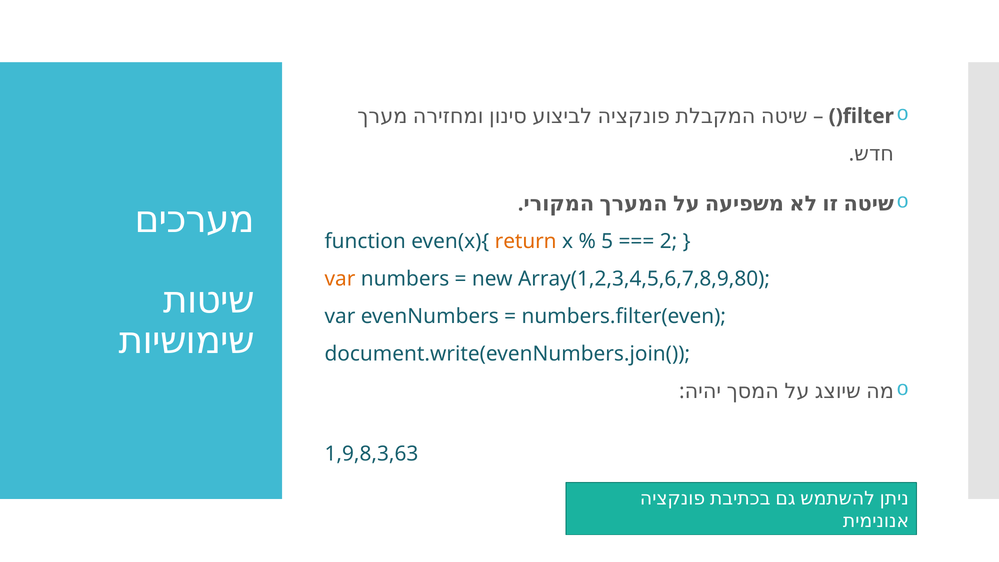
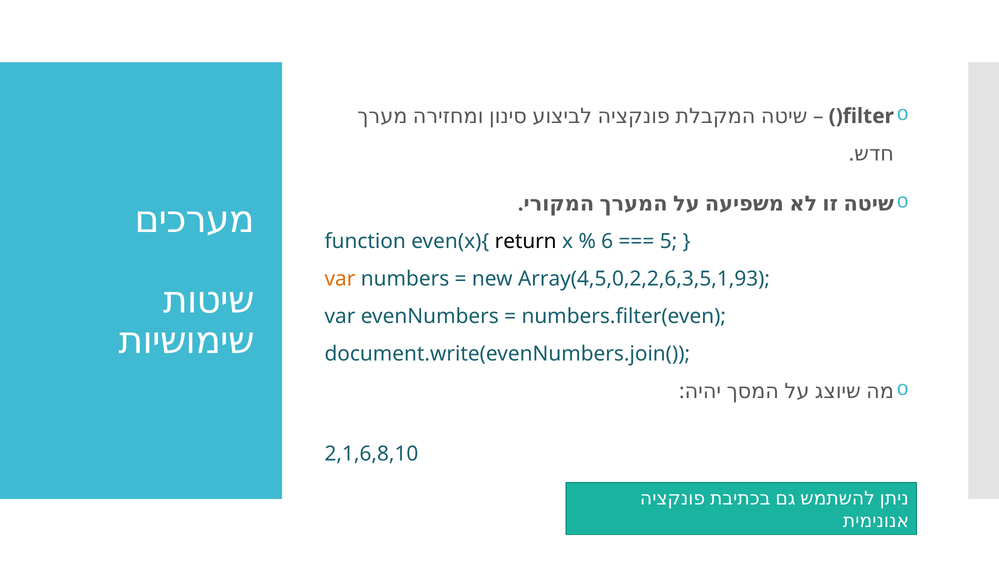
return colour: orange -> black
5: 5 -> 6
2: 2 -> 5
Array(1,2,3,4,5,6,7,8,9,80: Array(1,2,3,4,5,6,7,8,9,80 -> Array(4,5,0,2,2,6,3,5,1,93
1,9,8,3,63: 1,9,8,3,63 -> 2,1,6,8,10
